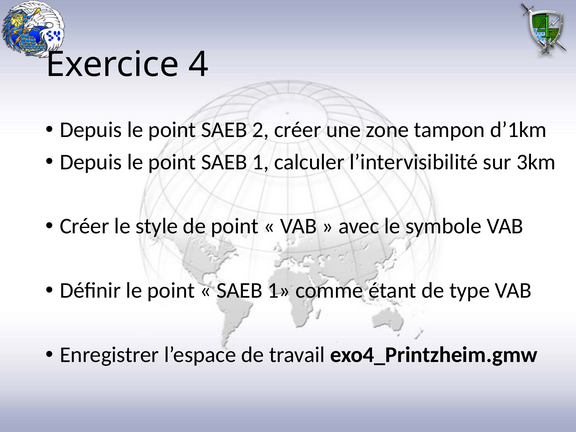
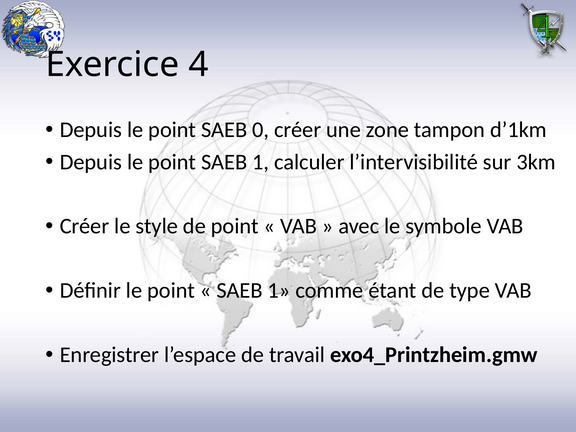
2: 2 -> 0
